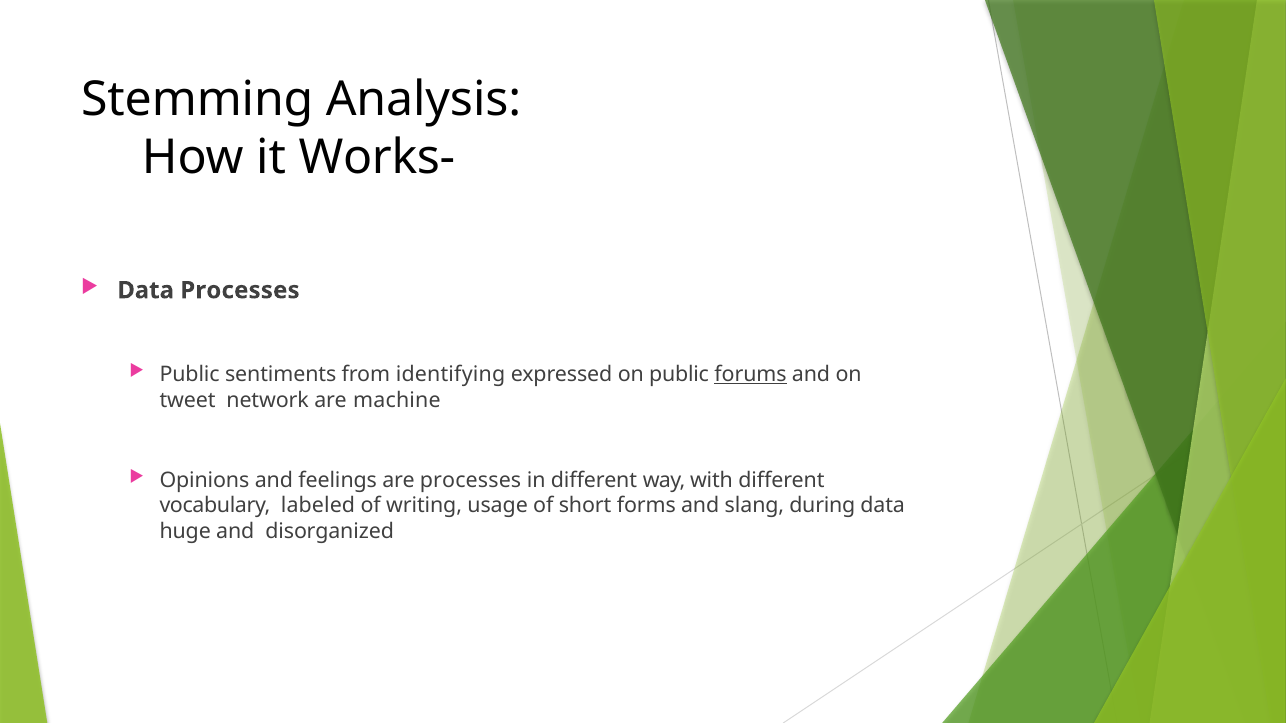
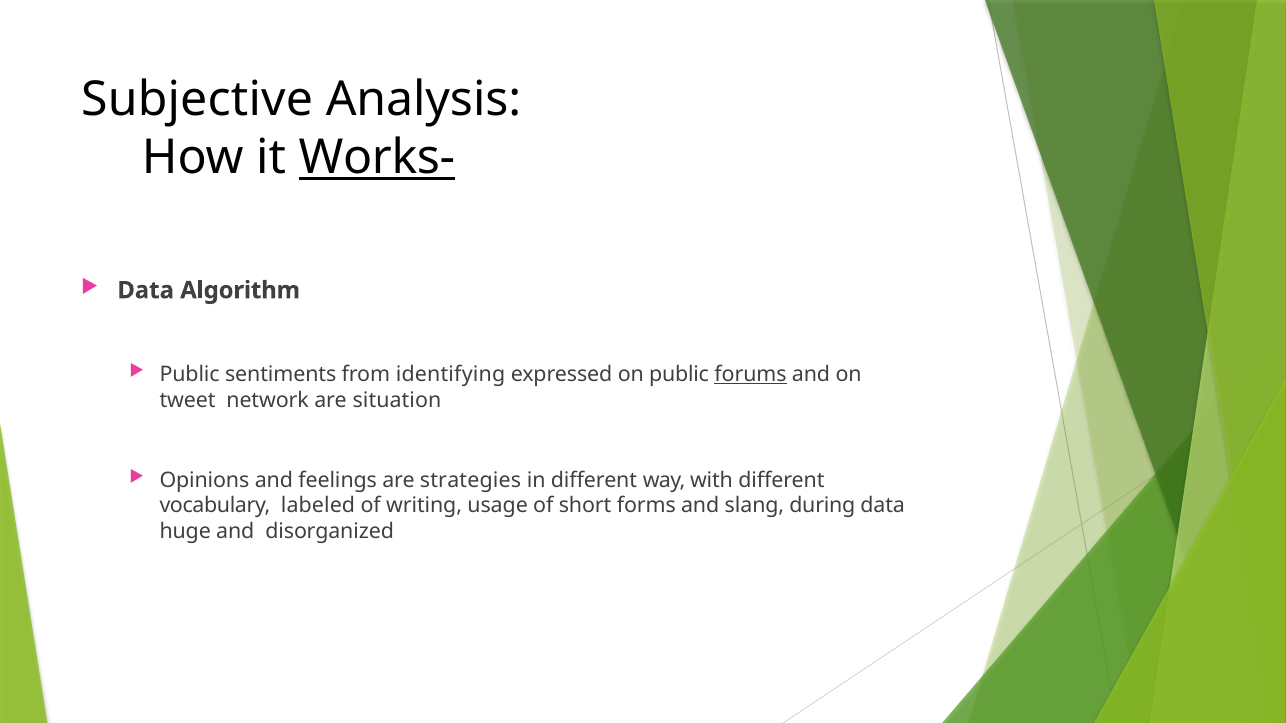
Stemming: Stemming -> Subjective
Works- underline: none -> present
Data Processes: Processes -> Algorithm
machine: machine -> situation
are processes: processes -> strategies
